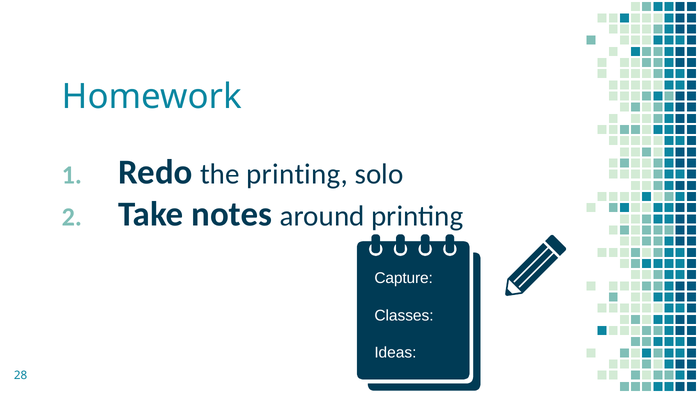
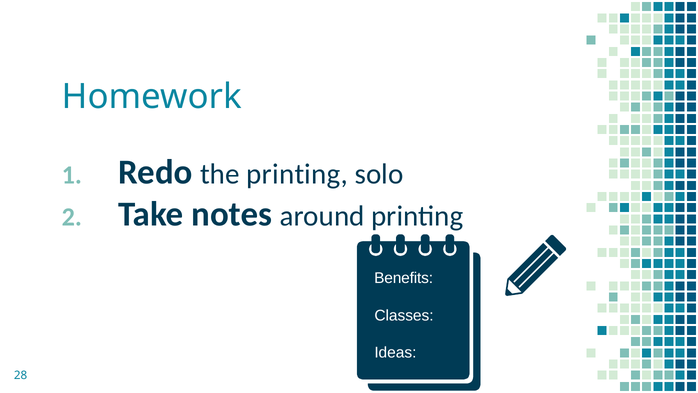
Capture: Capture -> Benefits
